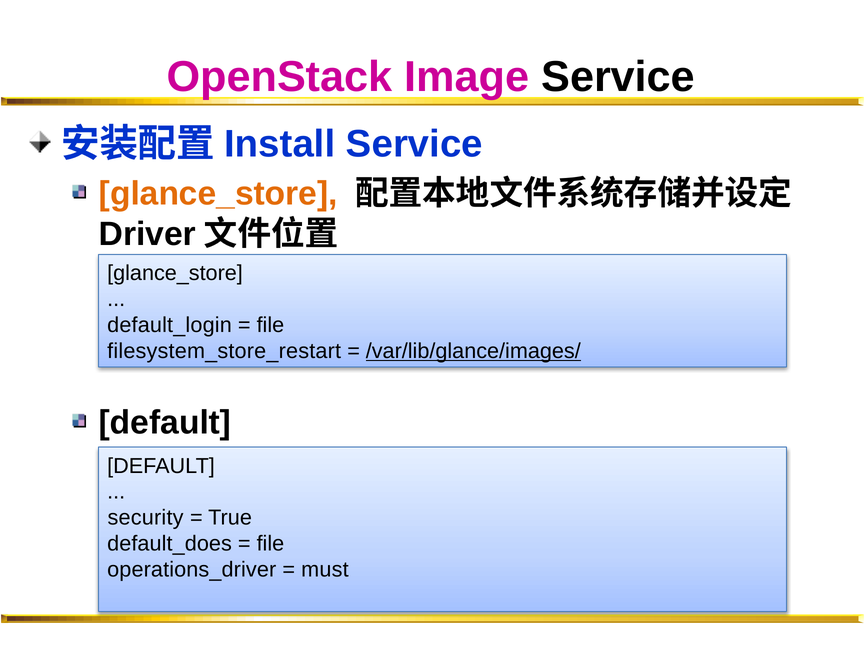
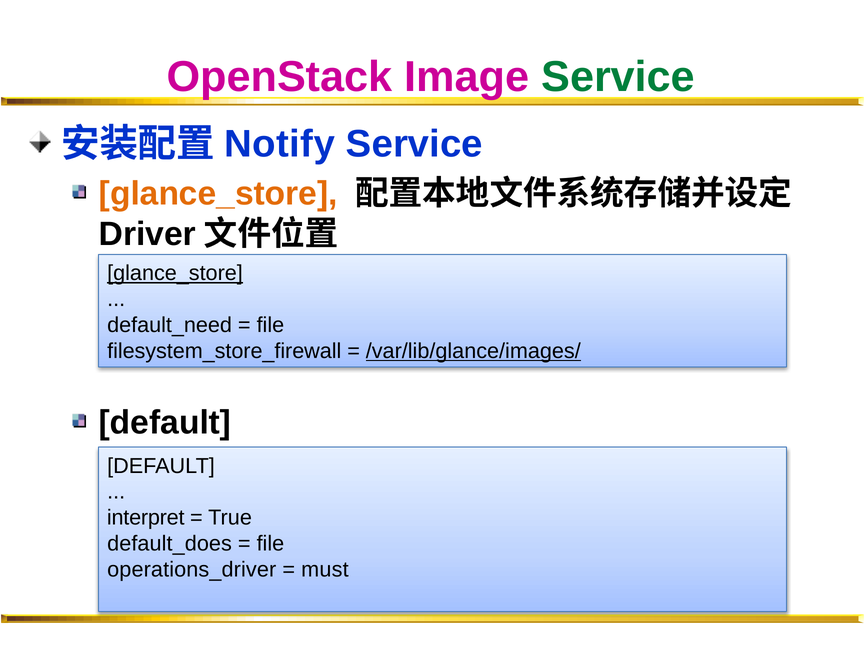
Service at (618, 77) colour: black -> green
Install: Install -> Notify
glance_store at (175, 273) underline: none -> present
default_login: default_login -> default_need
filesystem_store_restart: filesystem_store_restart -> filesystem_store_firewall
security: security -> interpret
